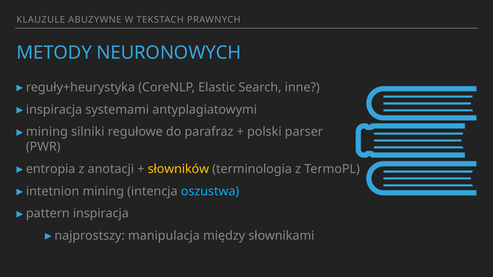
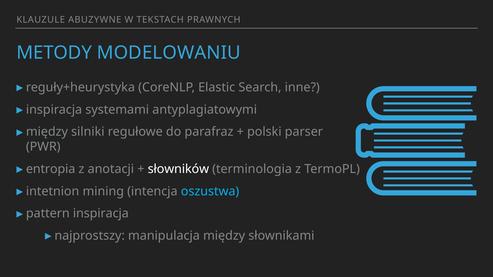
NEURONOWYCH: NEURONOWYCH -> MODELOWANIU
mining at (47, 132): mining -> między
słowników colour: yellow -> white
